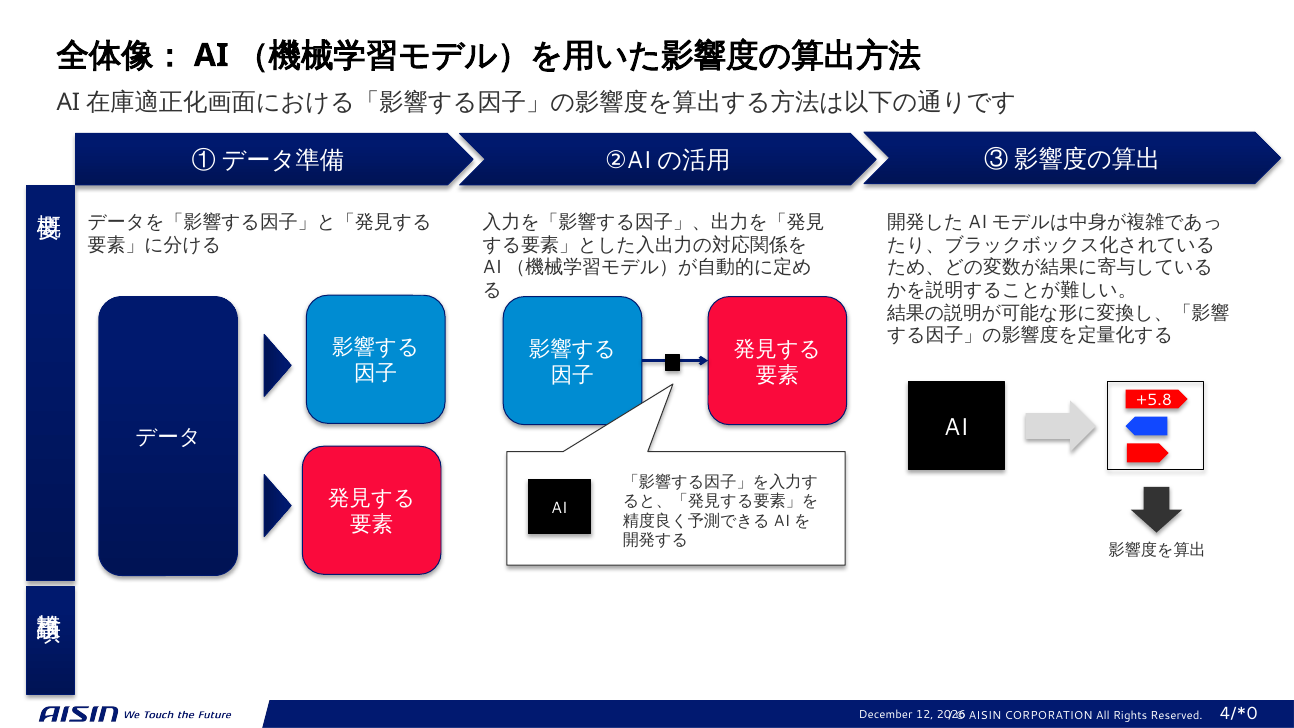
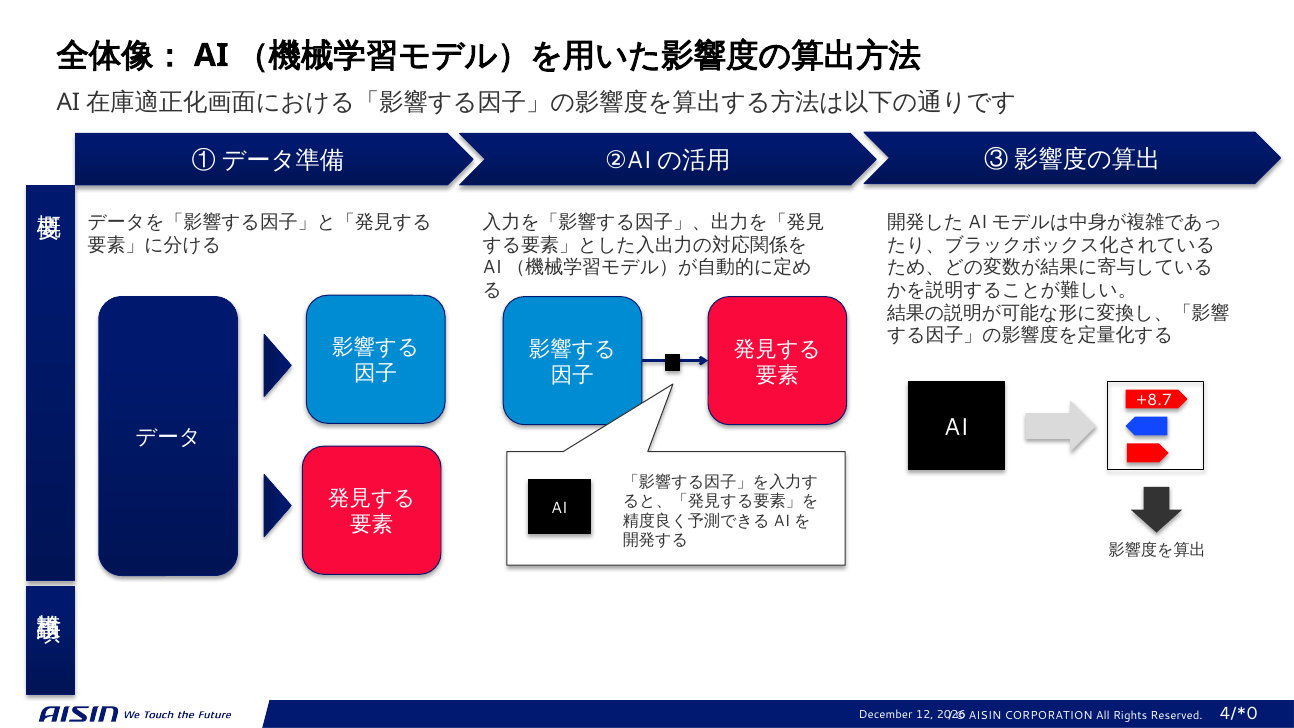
+5.8: +5.8 -> +8.7
